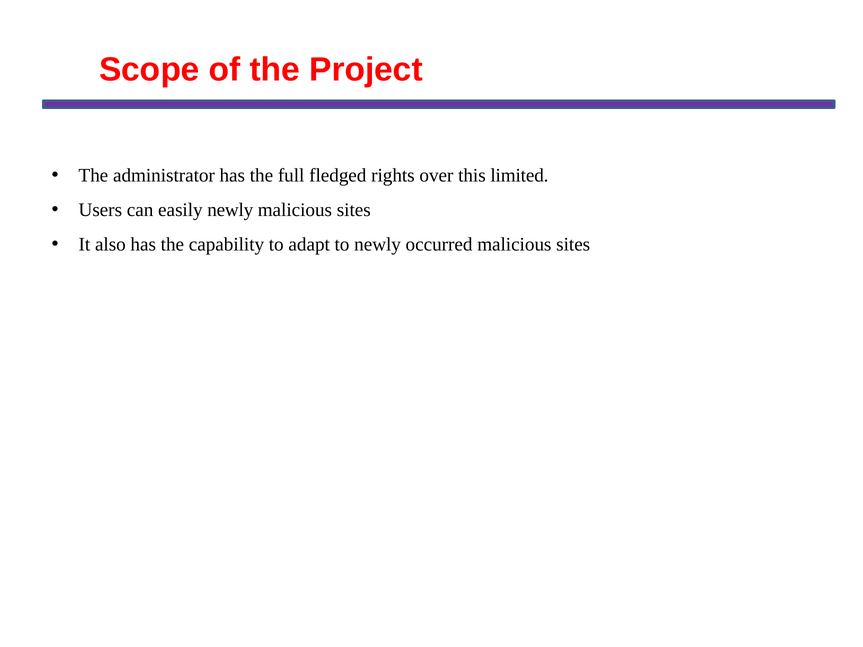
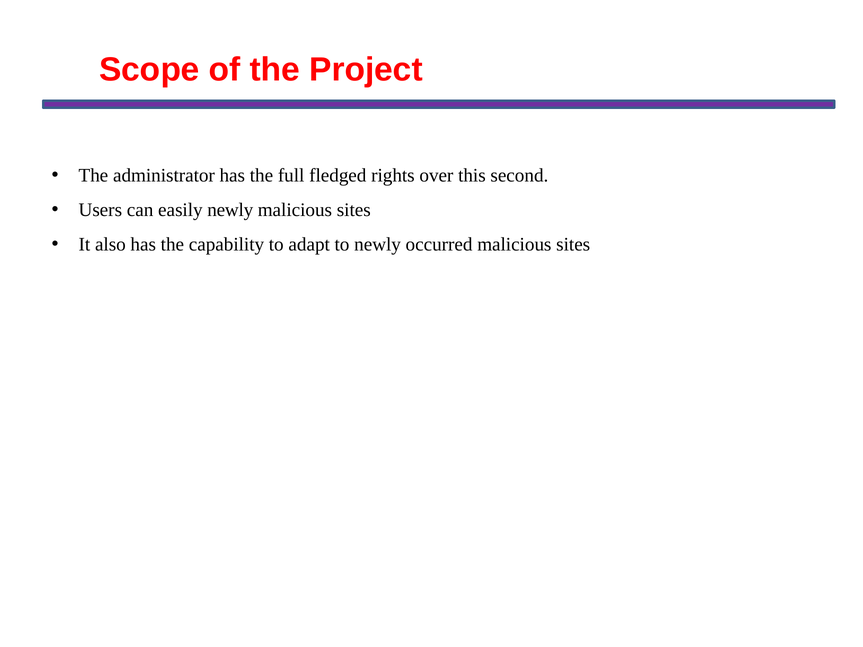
limited: limited -> second
